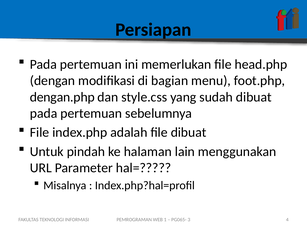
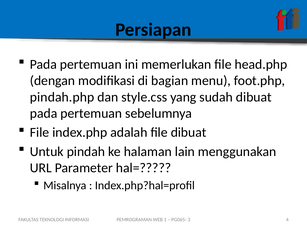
dengan.php: dengan.php -> pindah.php
